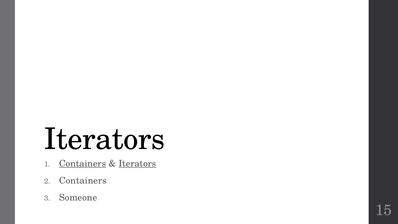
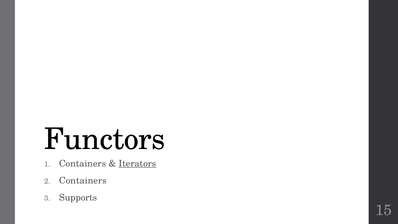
Iterators at (105, 139): Iterators -> Functors
Containers at (83, 164) underline: present -> none
Someone: Someone -> Supports
